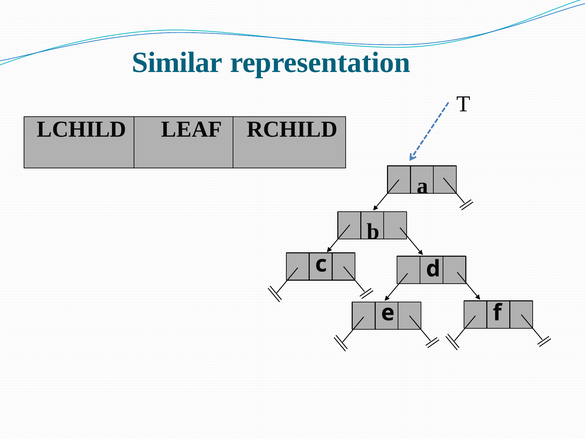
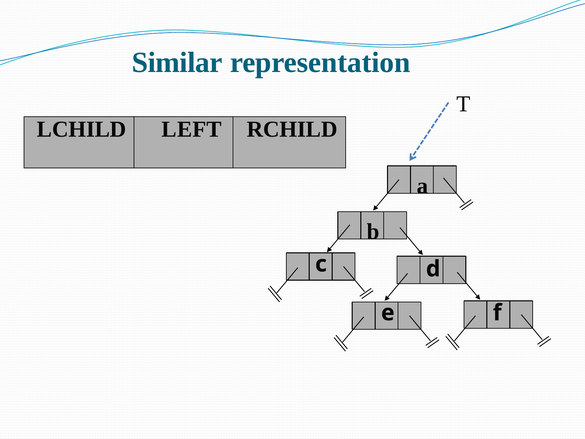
LEAF: LEAF -> LEFT
